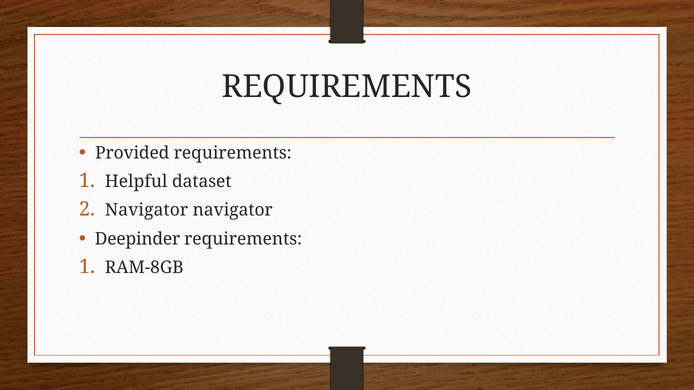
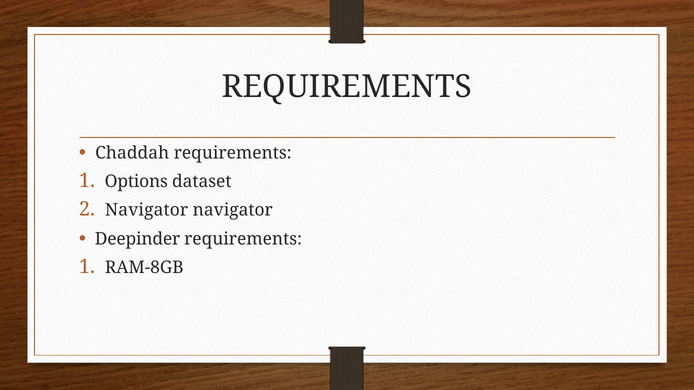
Provided: Provided -> Chaddah
Helpful: Helpful -> Options
